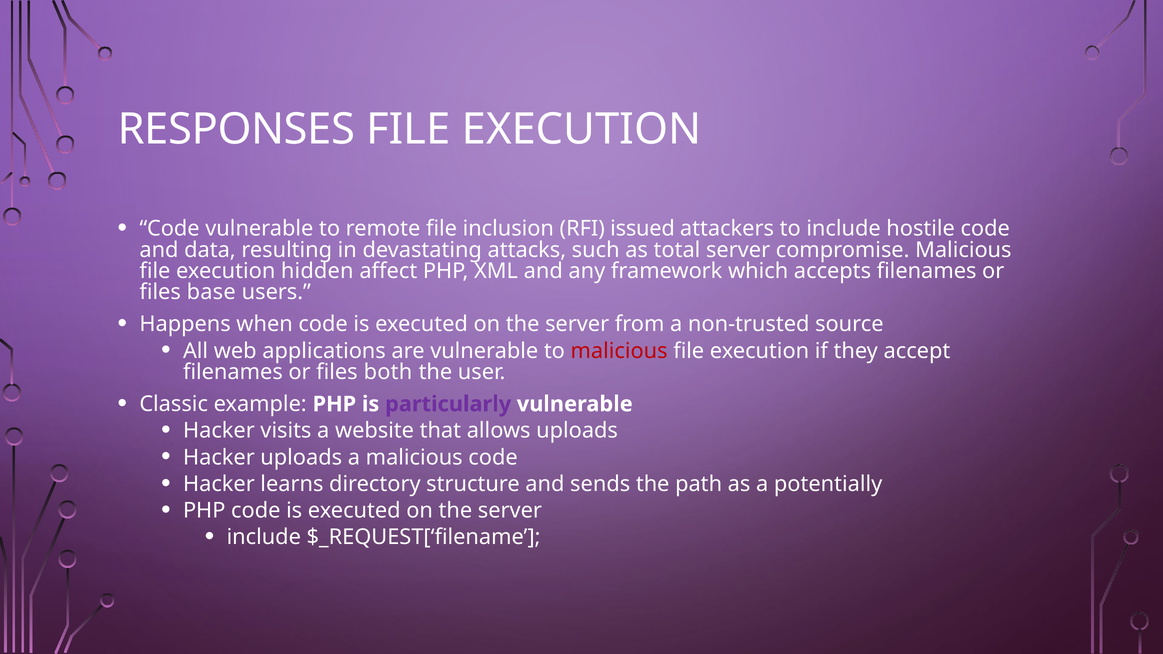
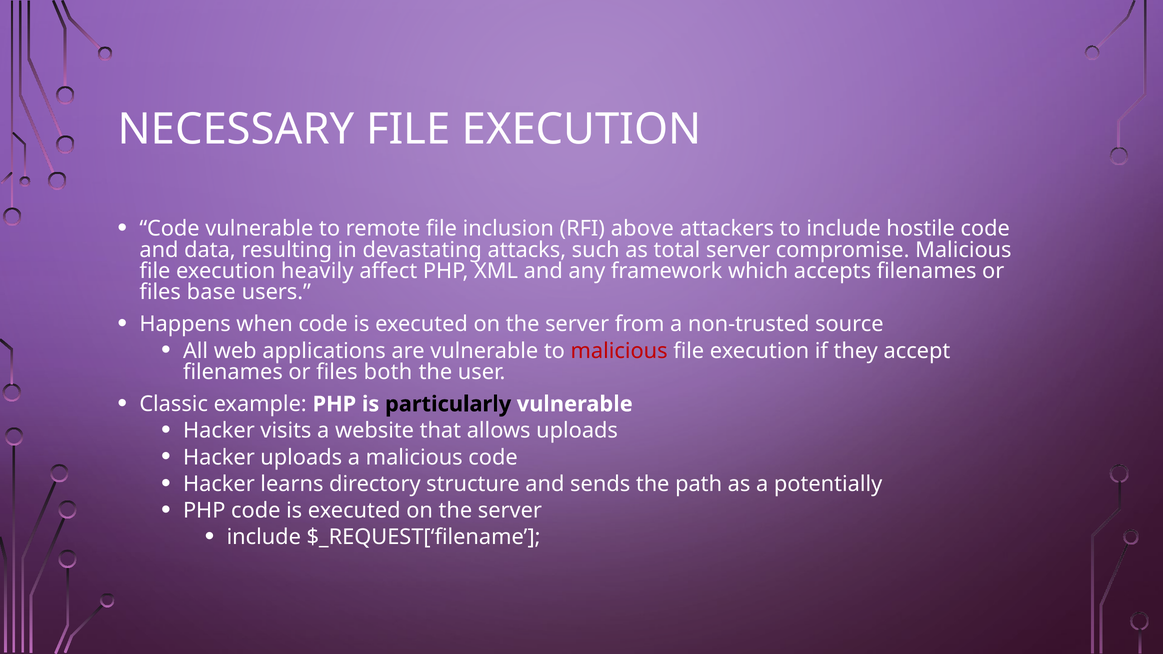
RESPONSES: RESPONSES -> NECESSARY
issued: issued -> above
hidden: hidden -> heavily
particularly colour: purple -> black
